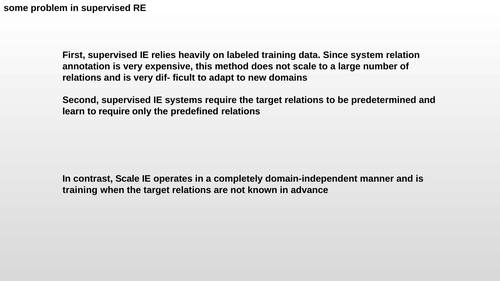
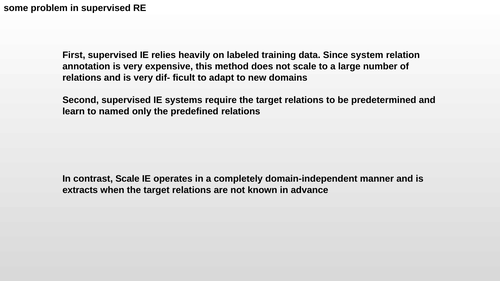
to require: require -> named
training at (80, 190): training -> extracts
